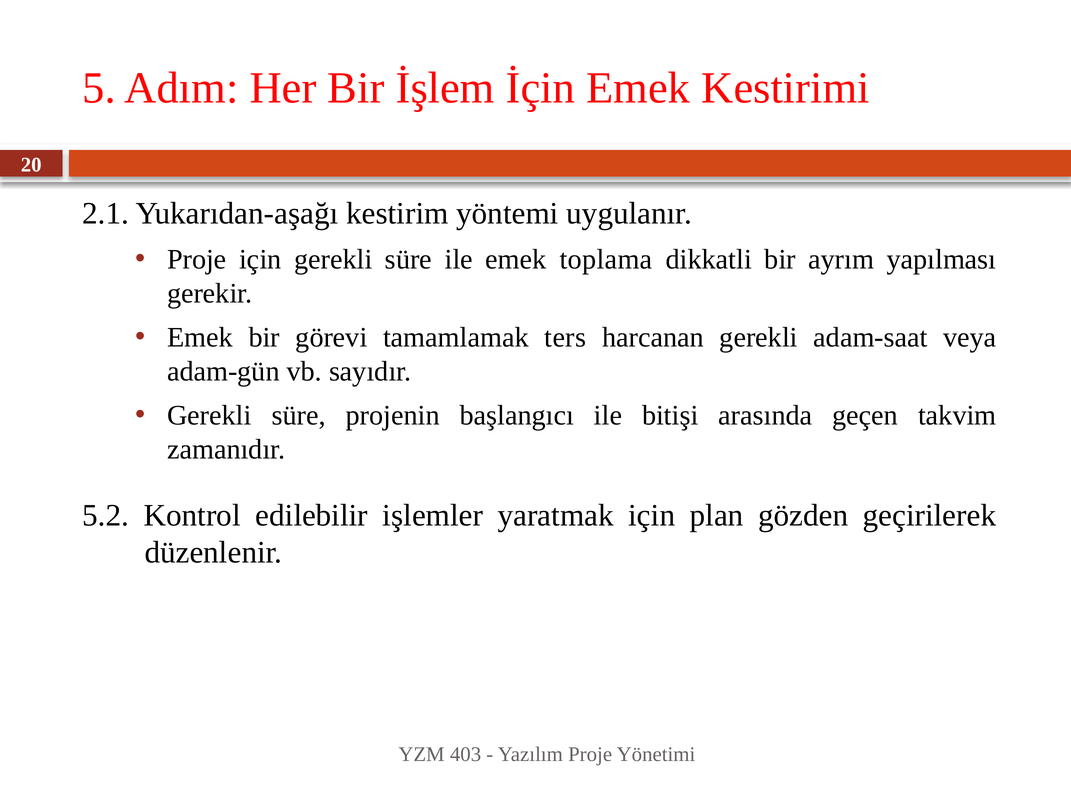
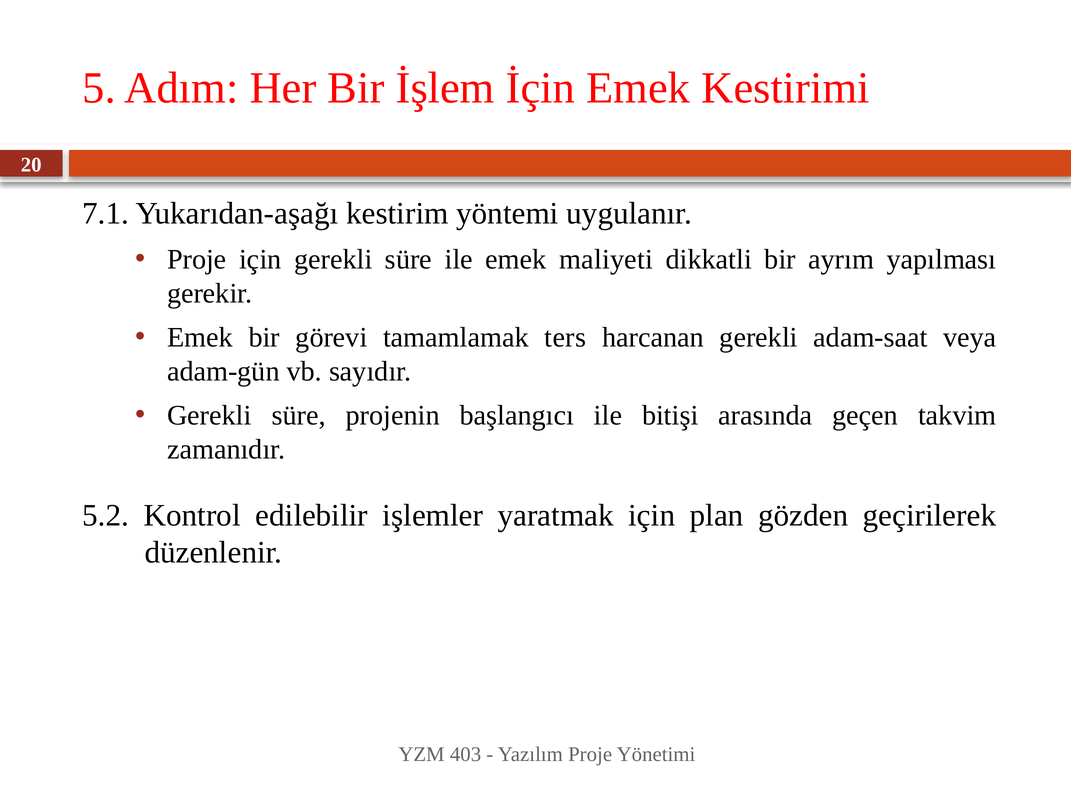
2.1: 2.1 -> 7.1
toplama: toplama -> maliyeti
